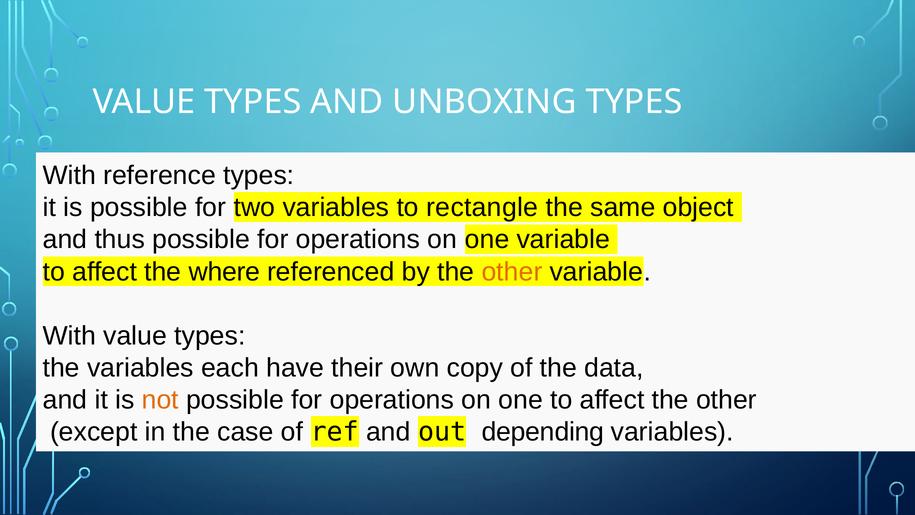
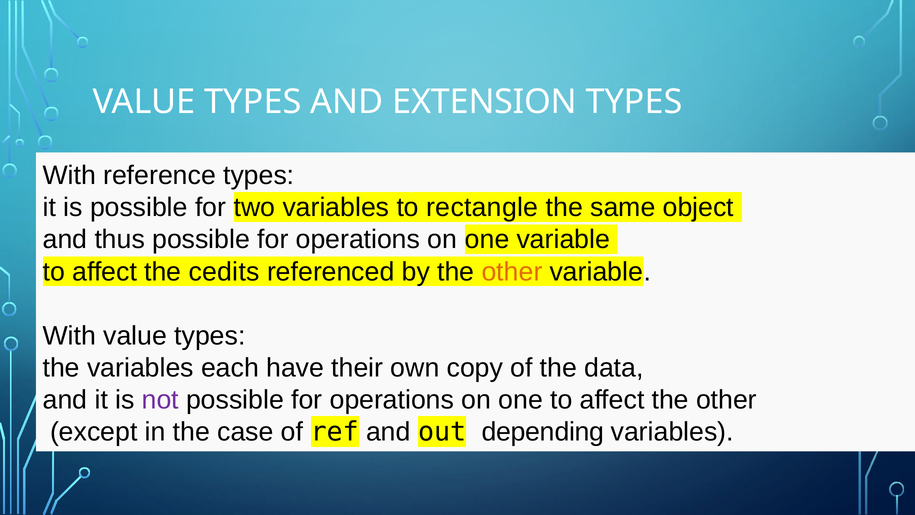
UNBOXING: UNBOXING -> EXTENSION
where: where -> cedits
not colour: orange -> purple
